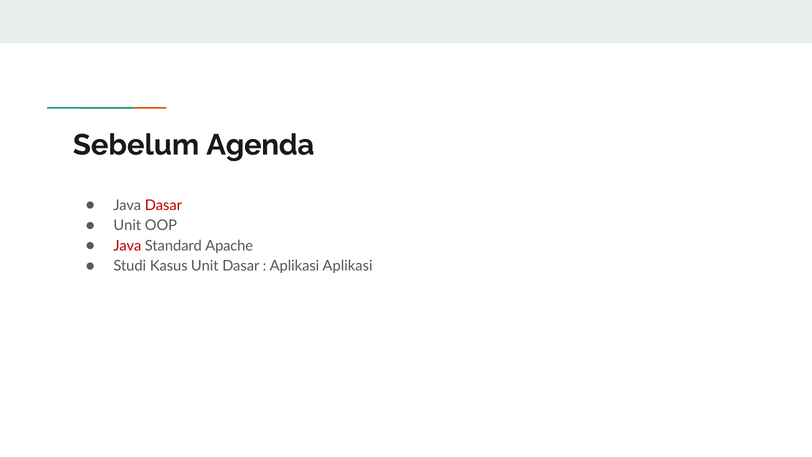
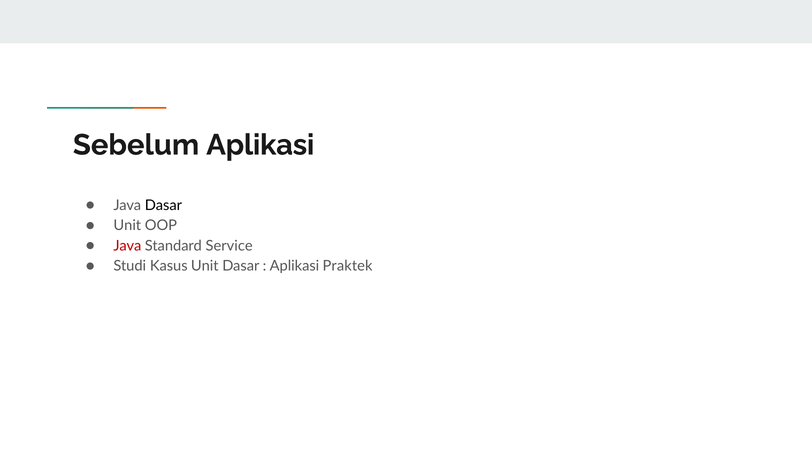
Sebelum Agenda: Agenda -> Aplikasi
Dasar at (163, 205) colour: red -> black
Apache: Apache -> Service
Aplikasi Aplikasi: Aplikasi -> Praktek
